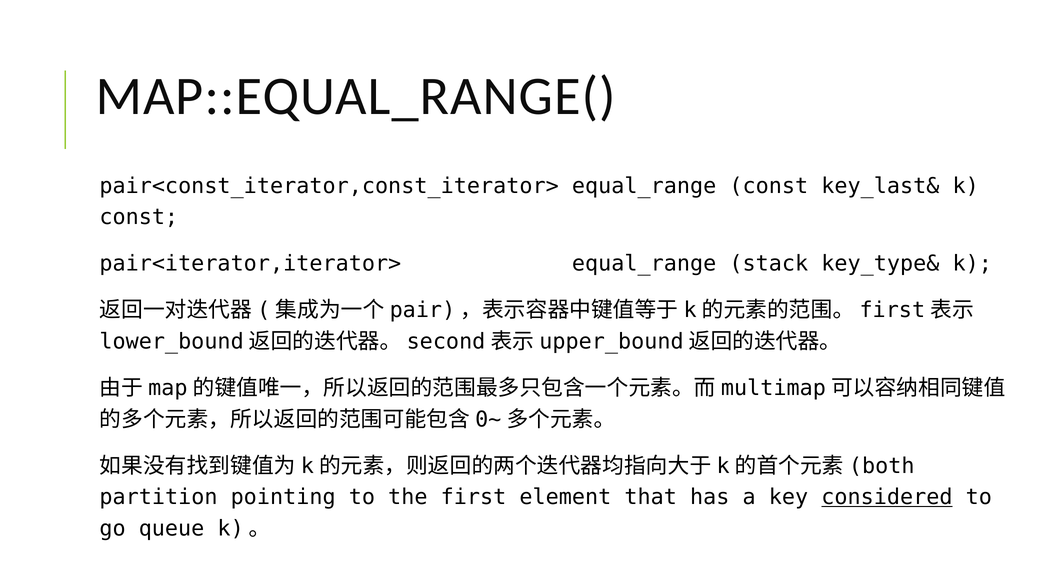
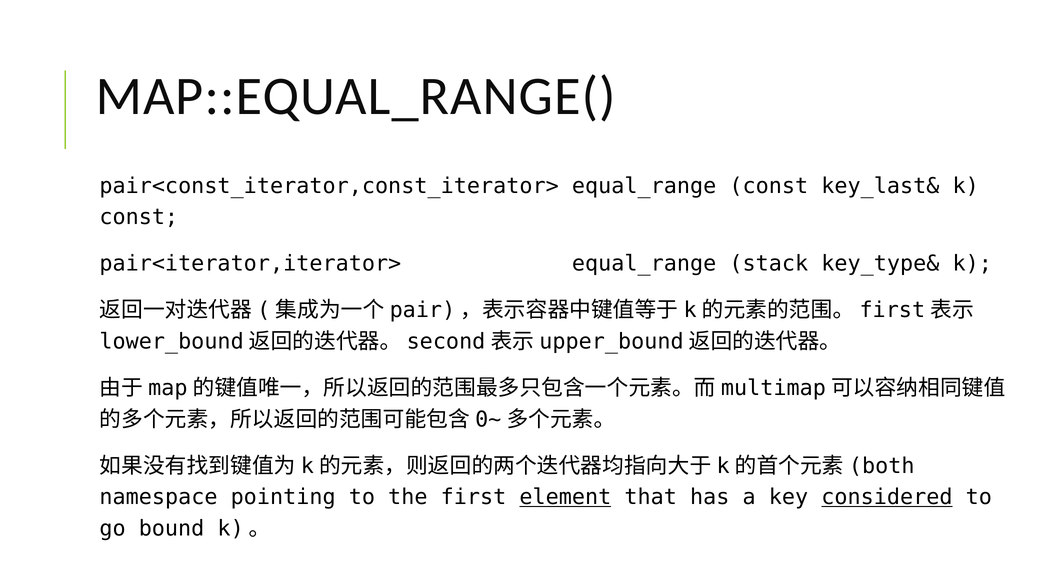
partition: partition -> namespace
element underline: none -> present
queue: queue -> bound
